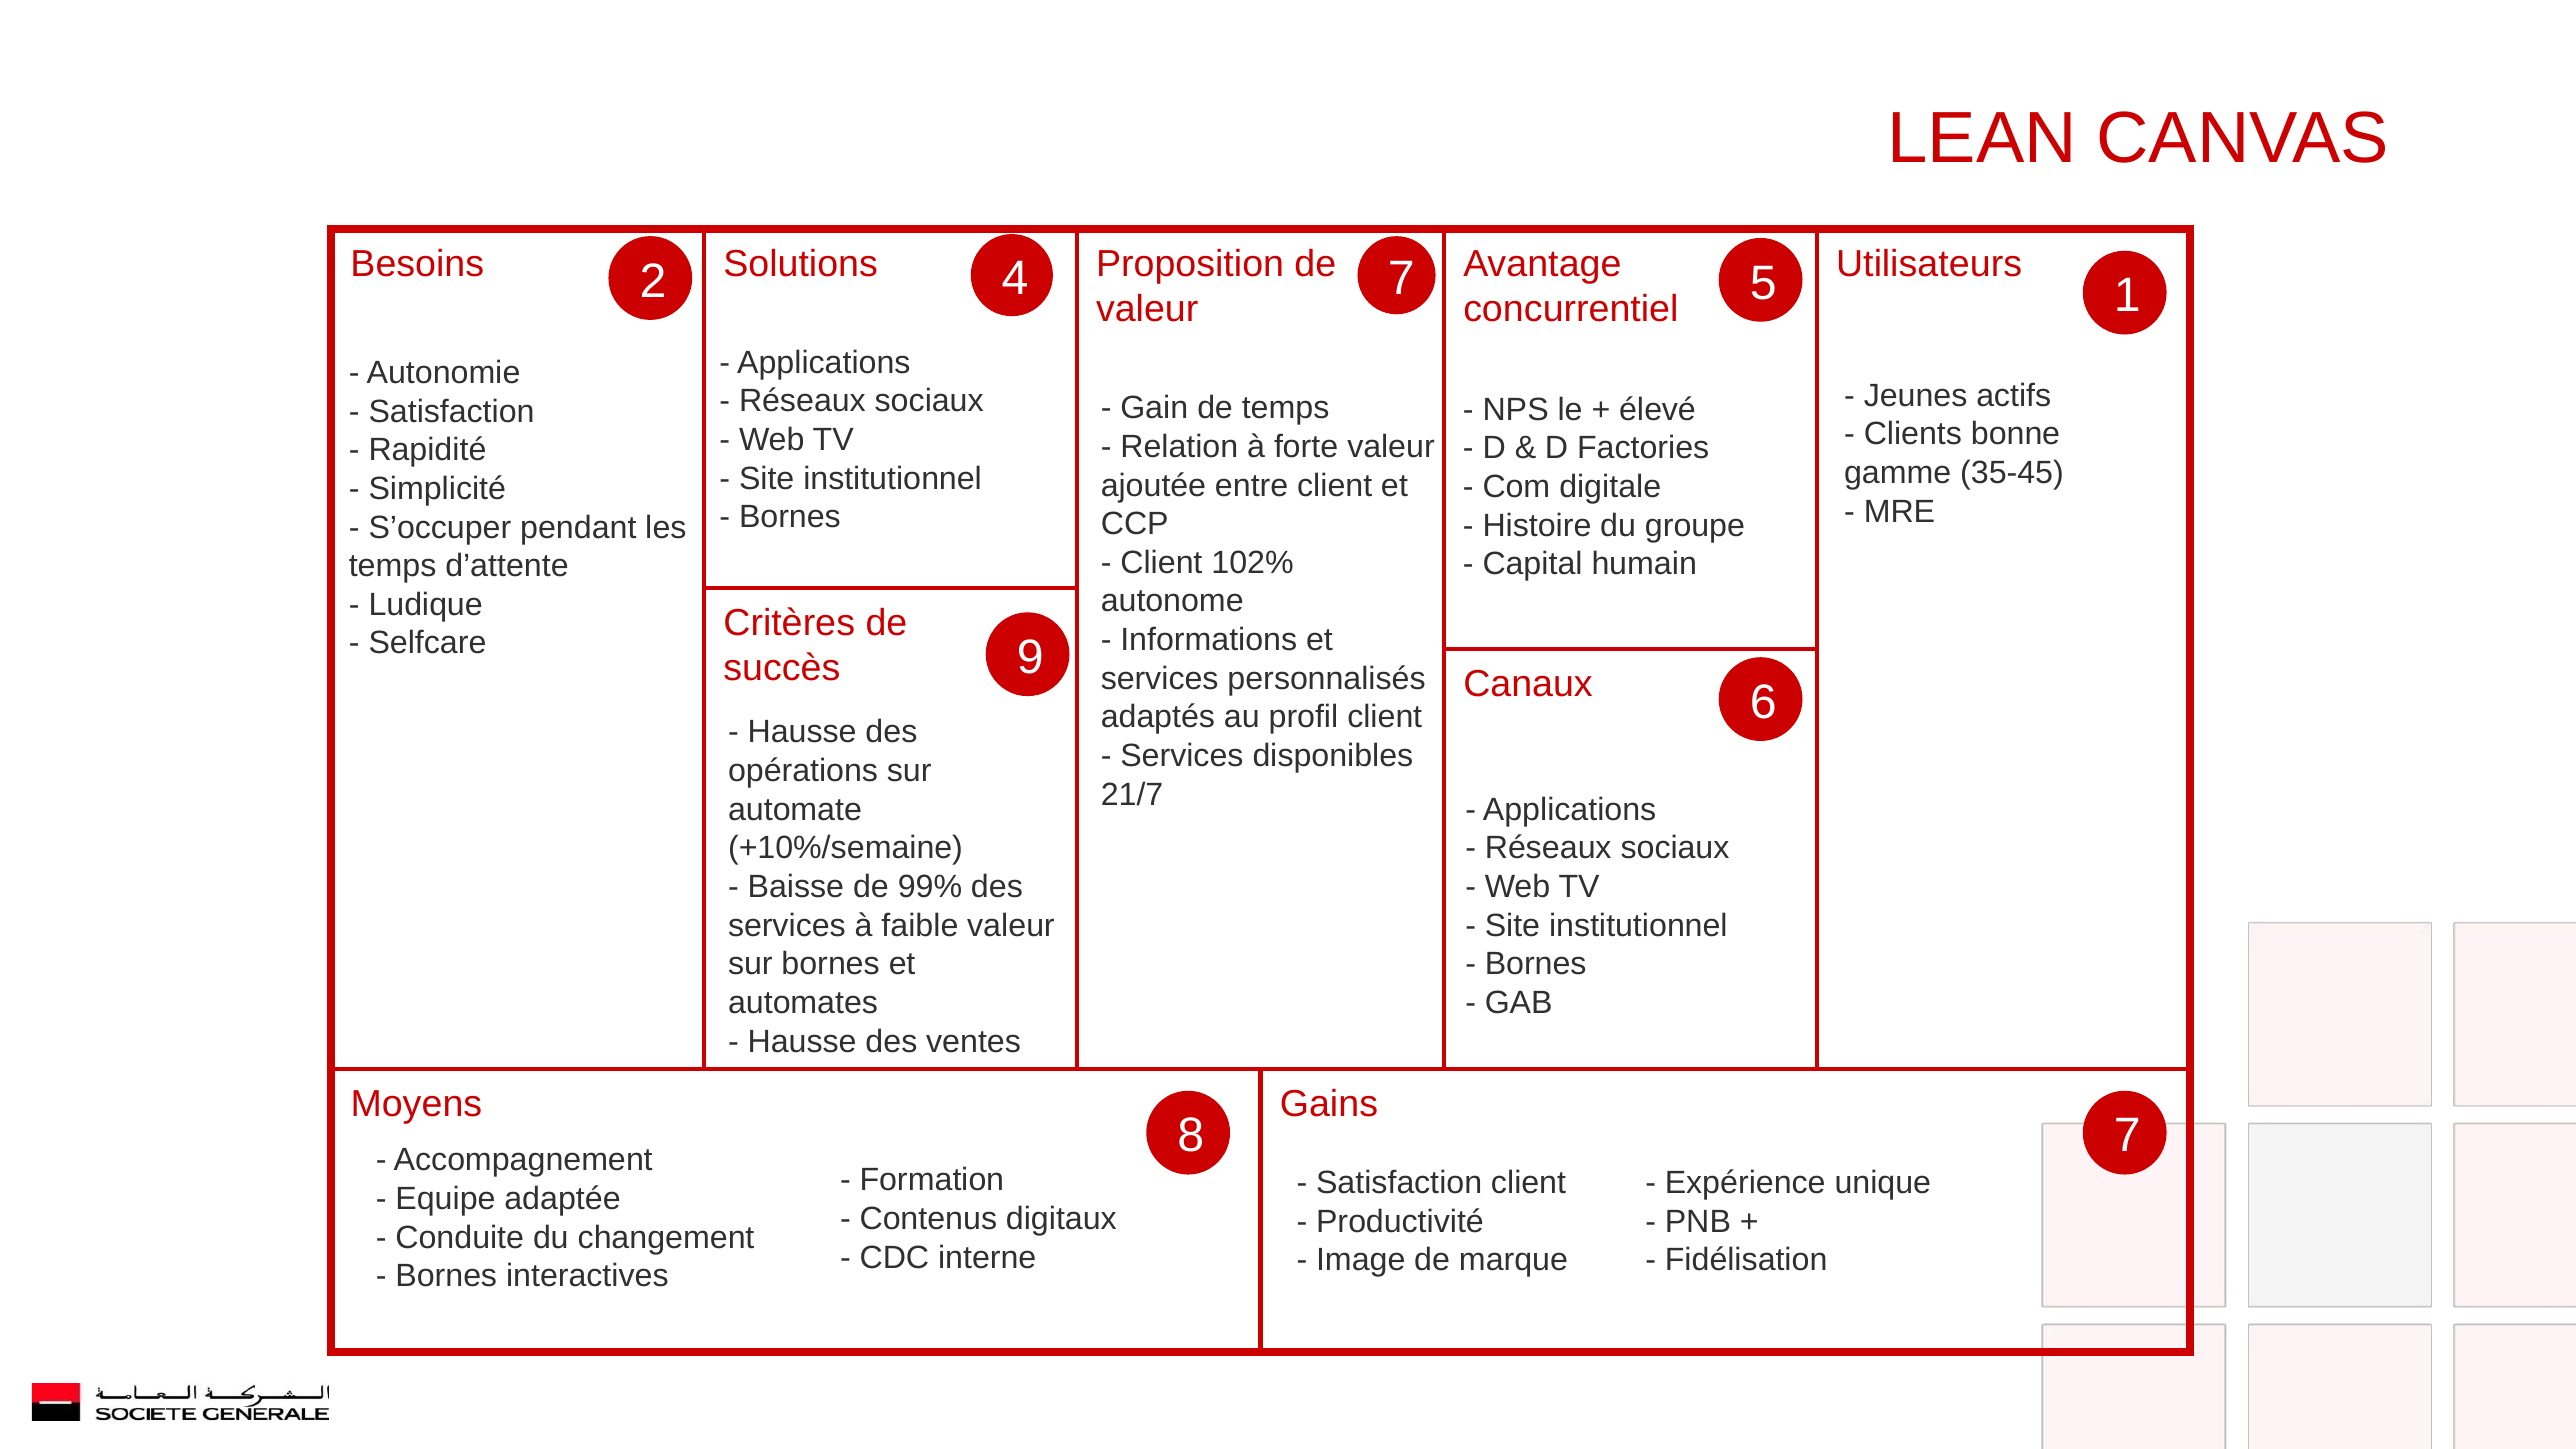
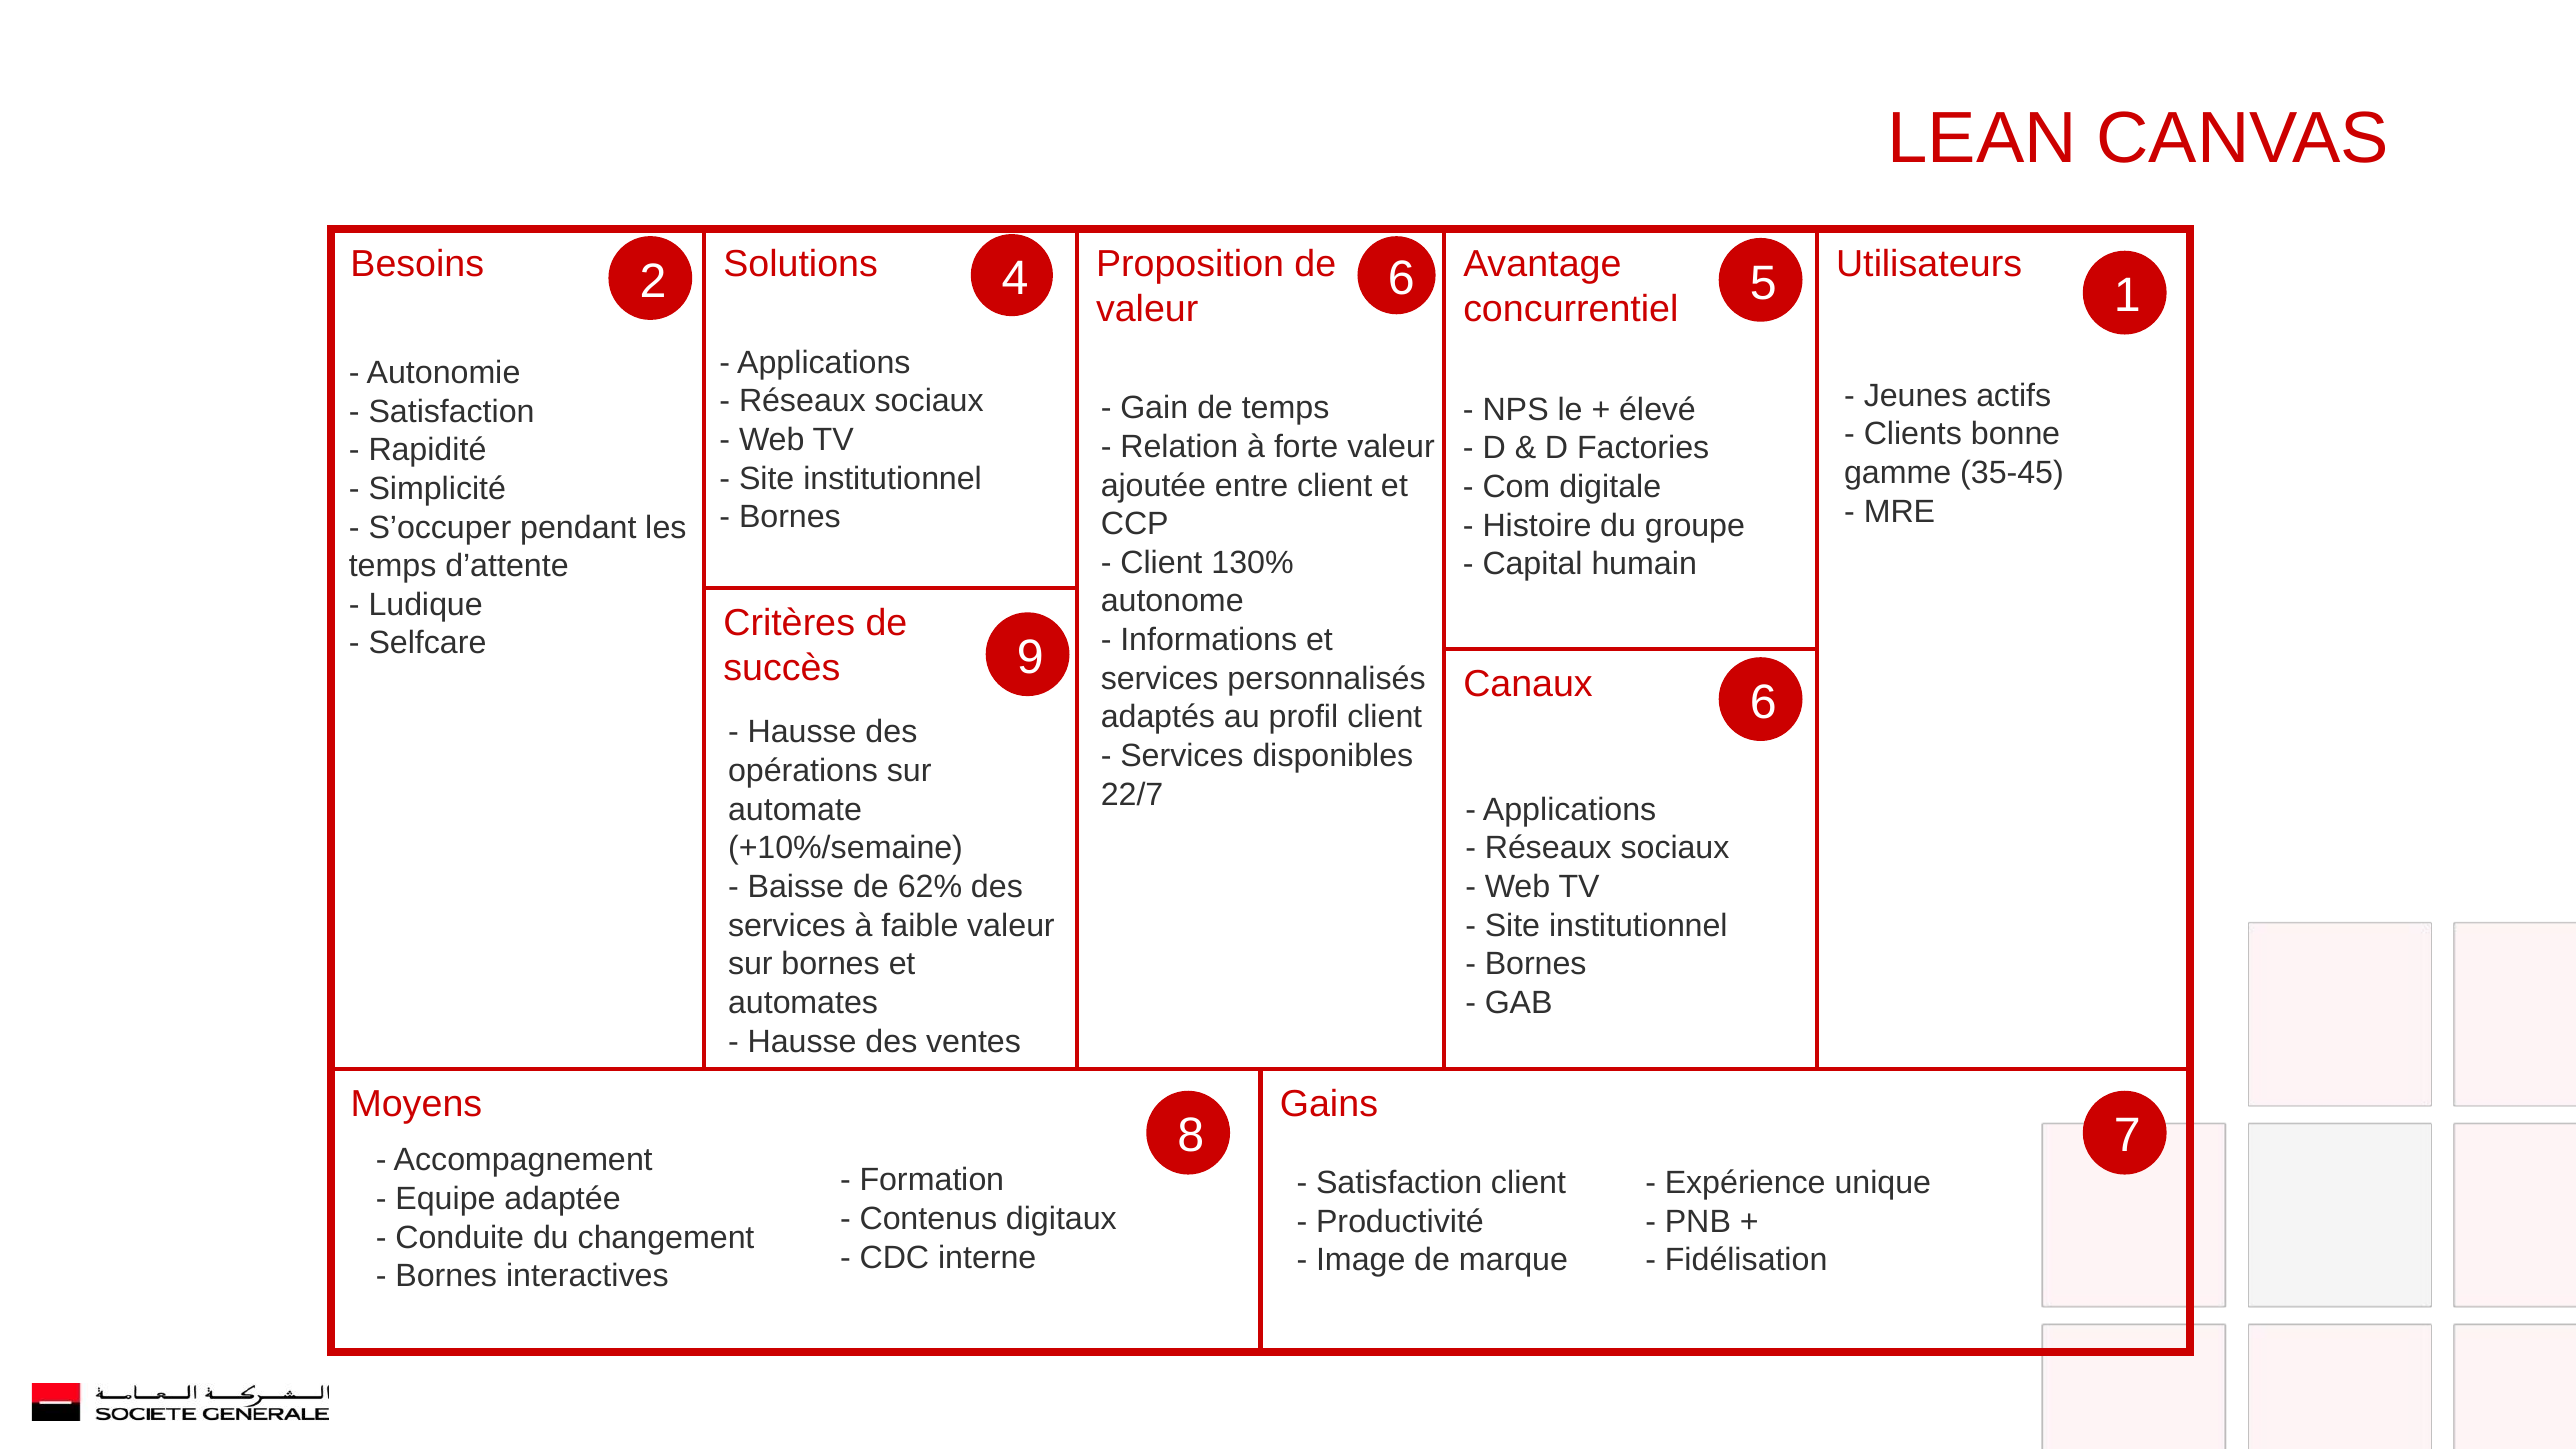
2 7: 7 -> 6
102%: 102% -> 130%
21/7: 21/7 -> 22/7
99%: 99% -> 62%
